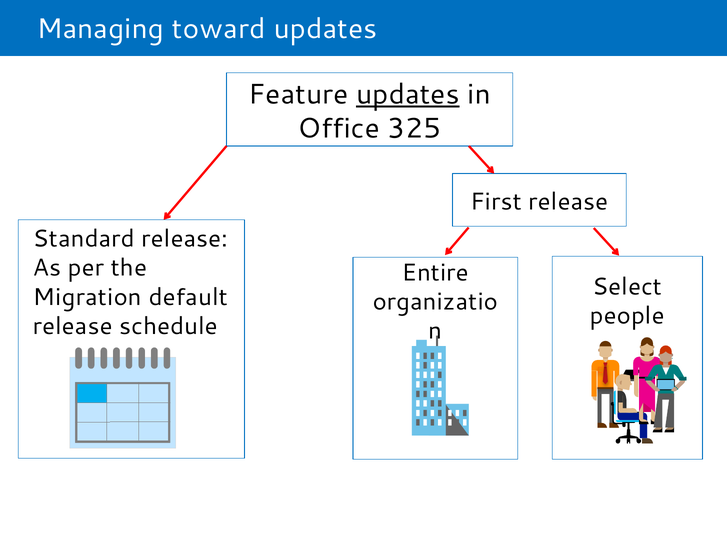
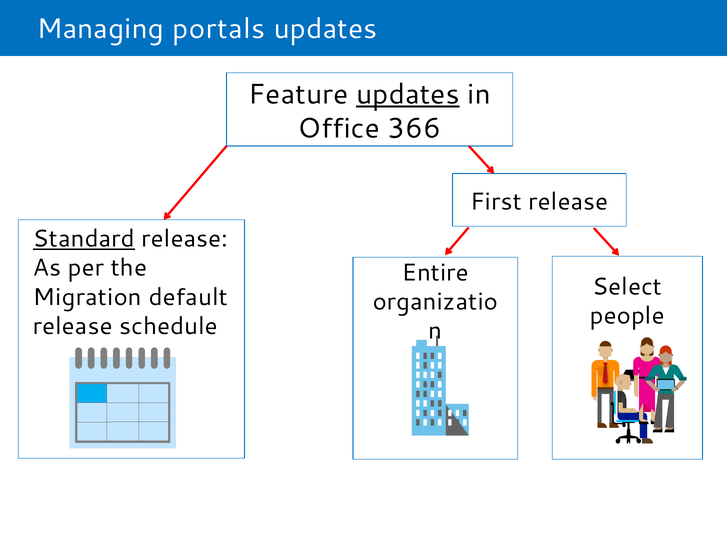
toward: toward -> portals
325: 325 -> 366
Standard underline: none -> present
